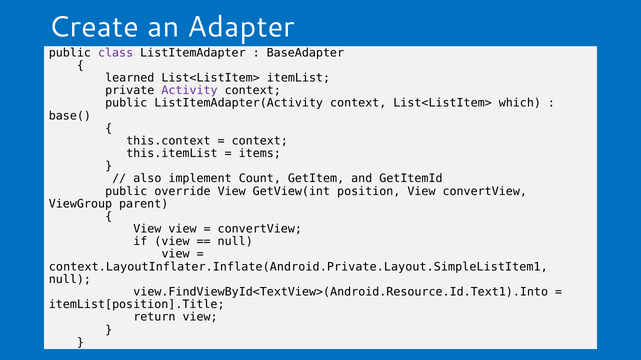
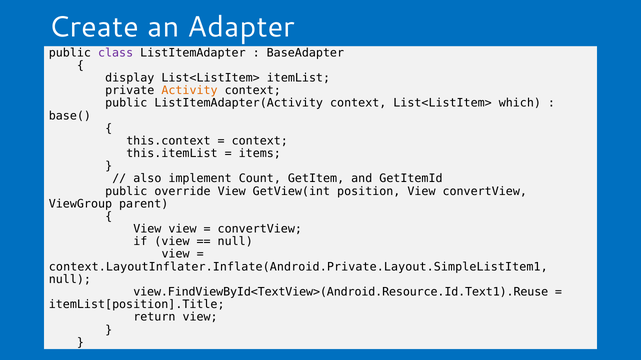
learned: learned -> display
Activity colour: purple -> orange
view.FindViewById<TextView>(Android.Resource.Id.Text1).Into: view.FindViewById<TextView>(Android.Resource.Id.Text1).Into -> view.FindViewById<TextView>(Android.Resource.Id.Text1).Reuse
